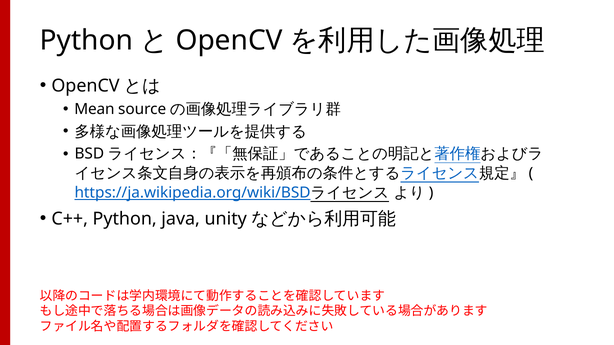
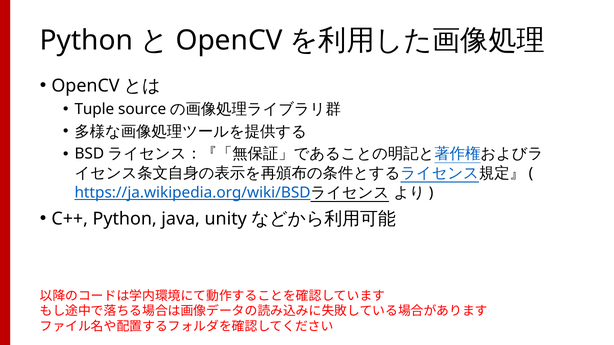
Mean: Mean -> Tuple
